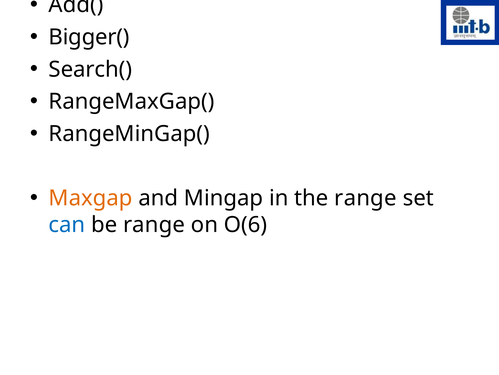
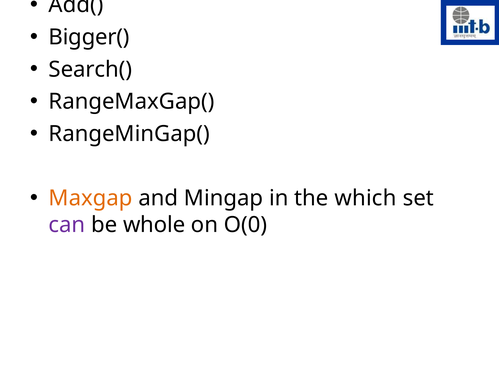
the range: range -> which
can colour: blue -> purple
be range: range -> whole
O(6: O(6 -> O(0
